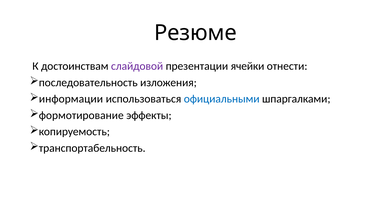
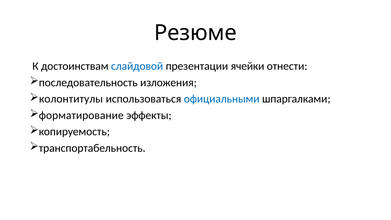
слайдовой colour: purple -> blue
информации: информации -> колонтитулы
формотирование: формотирование -> форматирование
